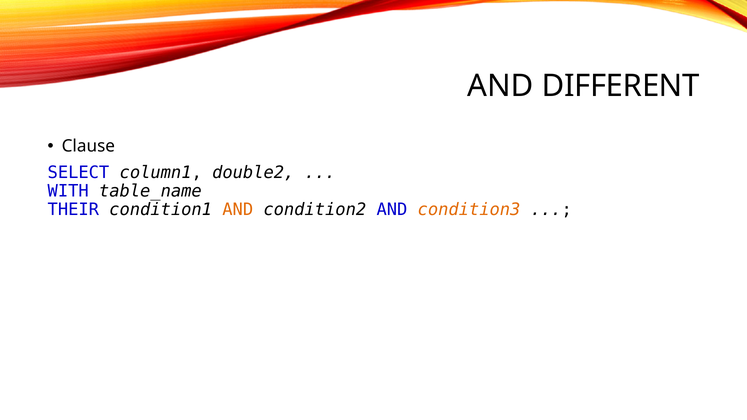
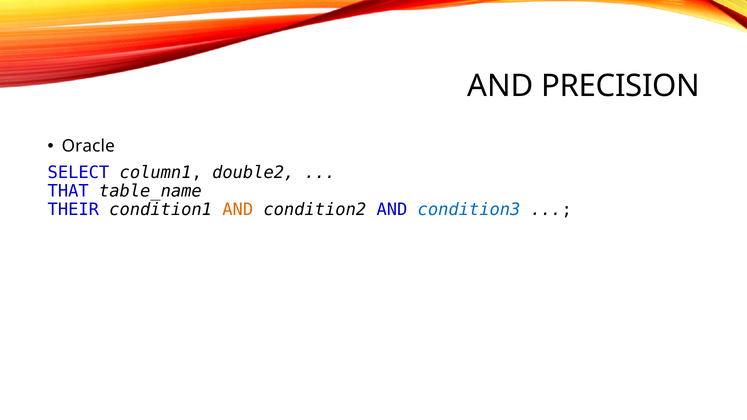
DIFFERENT: DIFFERENT -> PRECISION
Clause: Clause -> Oracle
WITH: WITH -> THAT
condition3 colour: orange -> blue
